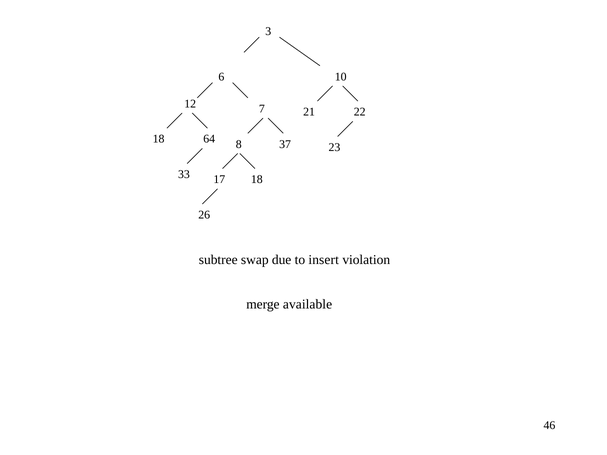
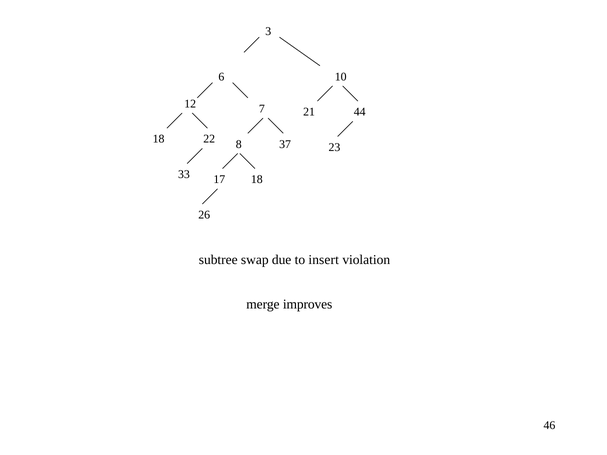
22: 22 -> 44
64: 64 -> 22
available: available -> improves
